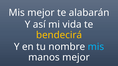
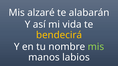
Mis mejor: mejor -> alzaré
mis at (96, 47) colour: light blue -> light green
manos mejor: mejor -> labios
